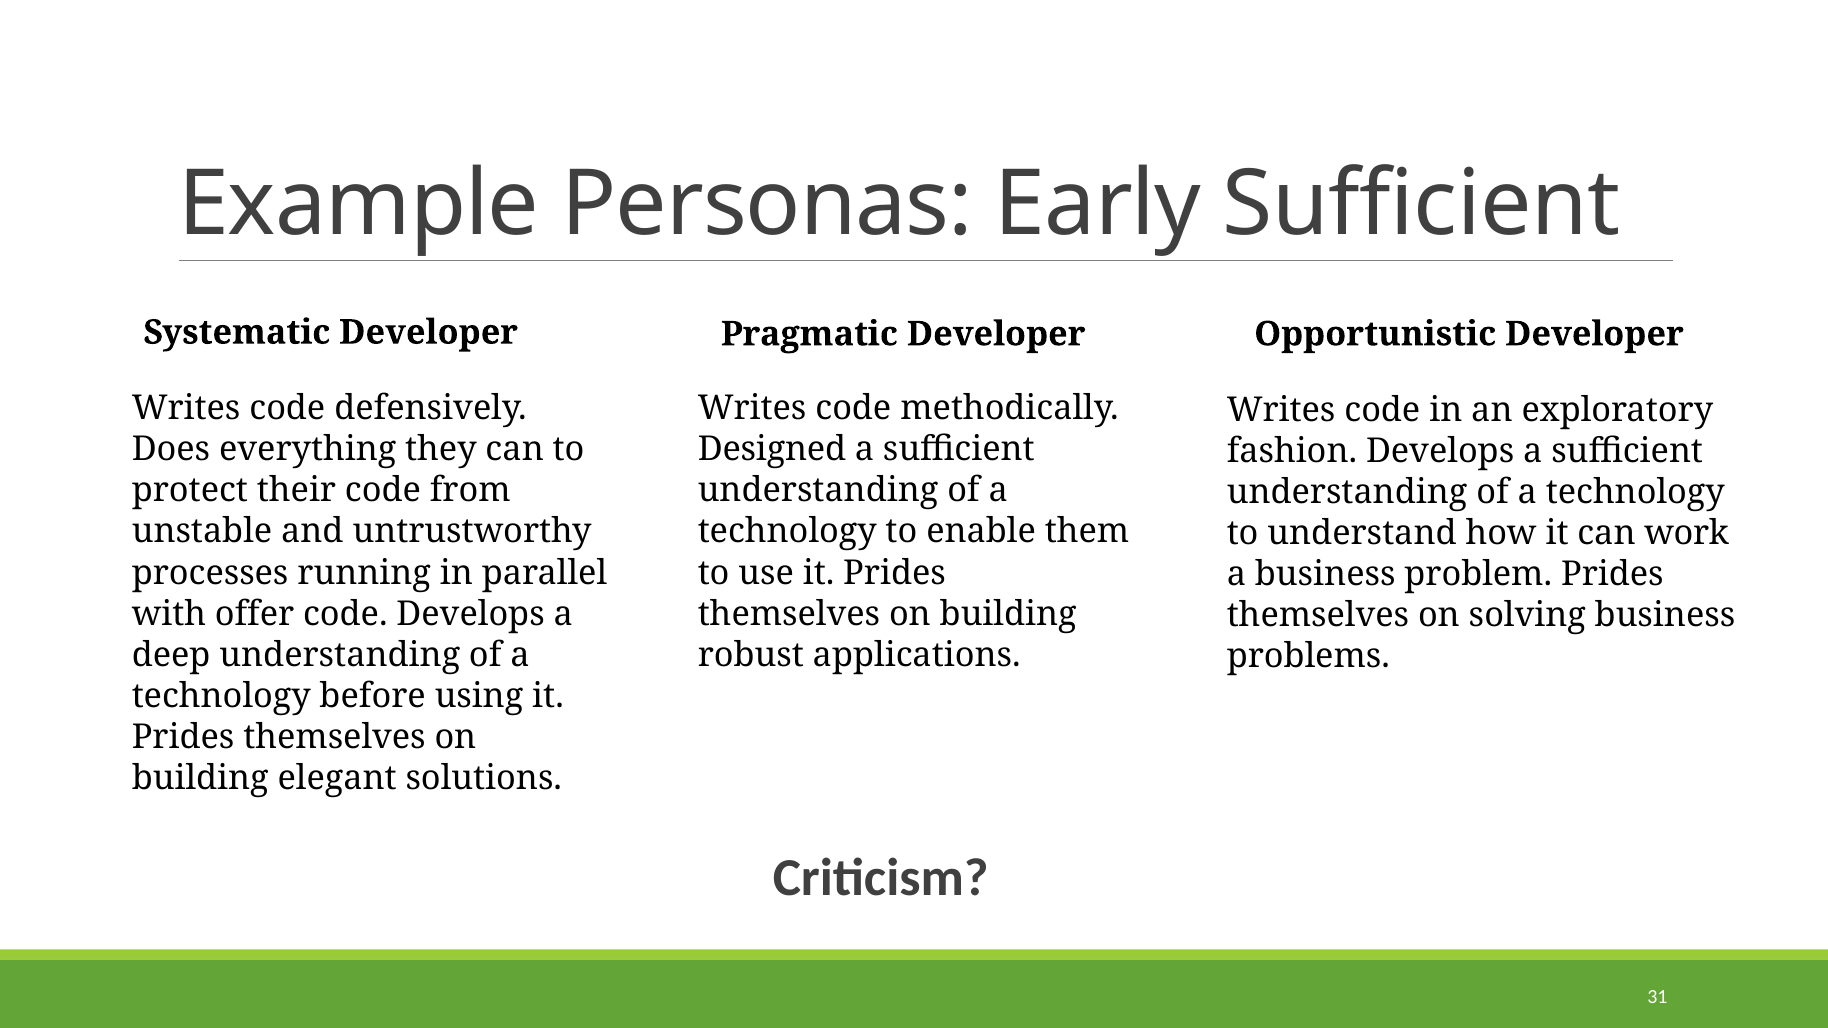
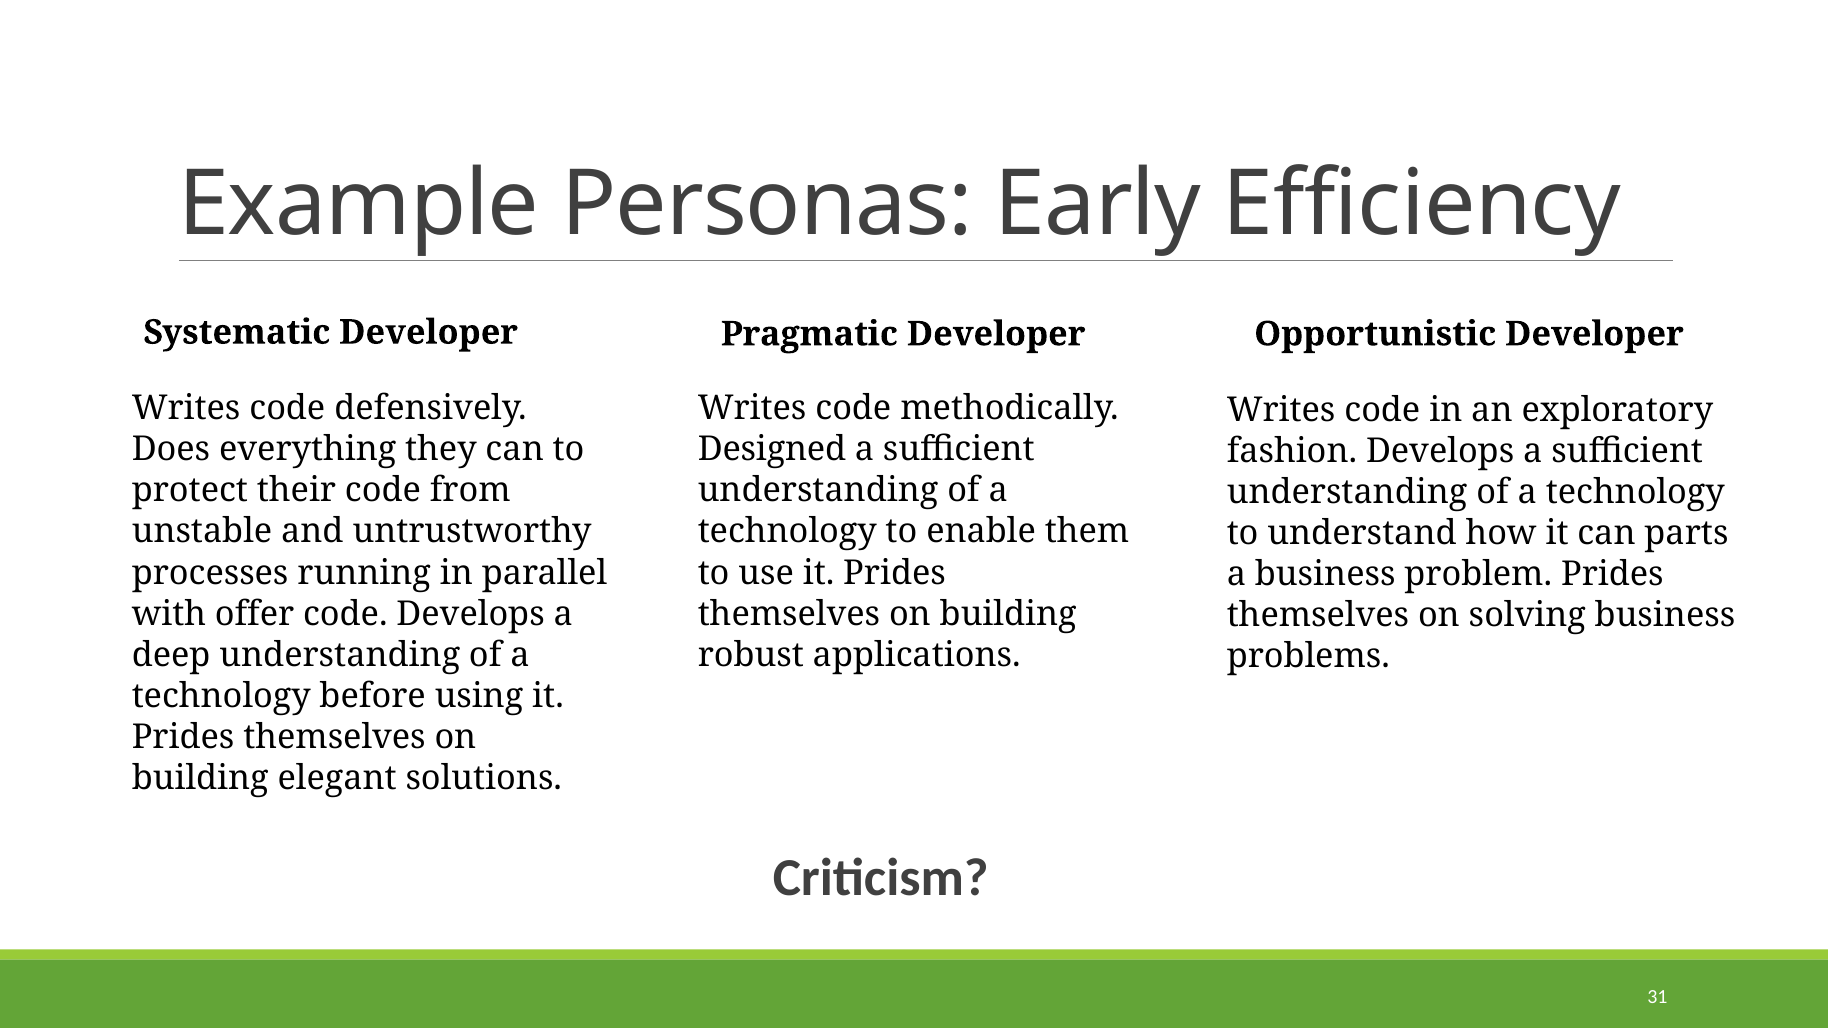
Early Sufficient: Sufficient -> Efficiency
work: work -> parts
